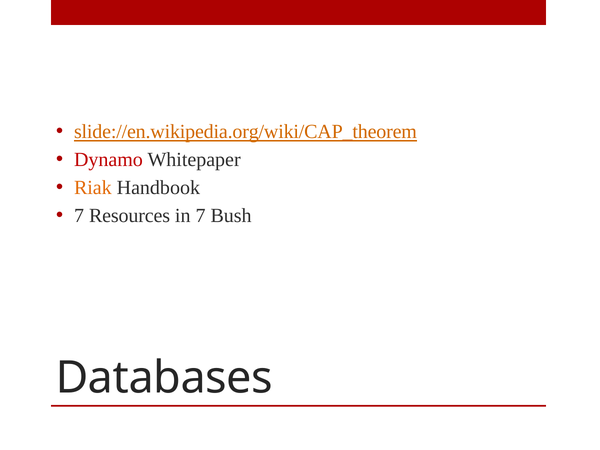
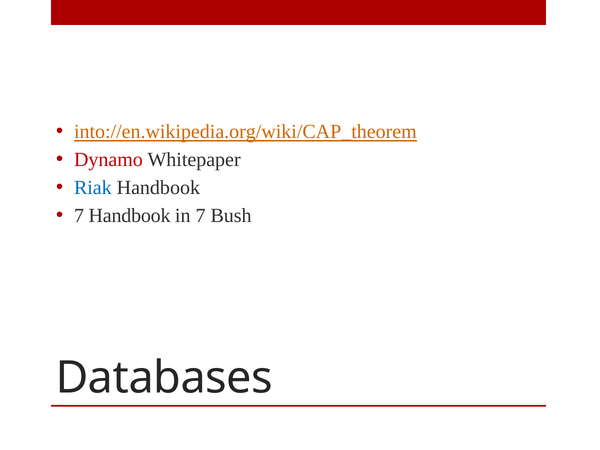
slide://en.wikipedia.org/wiki/CAP_theorem: slide://en.wikipedia.org/wiki/CAP_theorem -> into://en.wikipedia.org/wiki/CAP_theorem
Riak colour: orange -> blue
7 Resources: Resources -> Handbook
